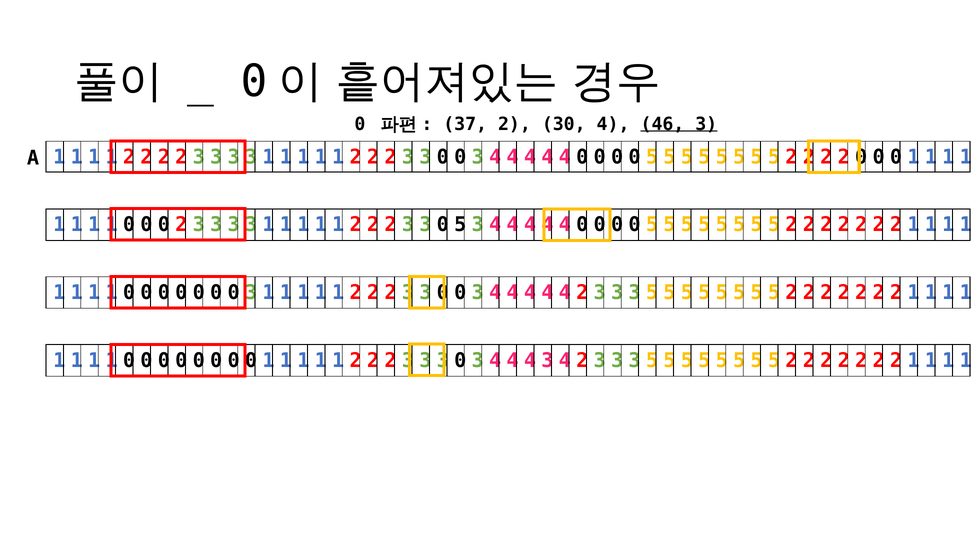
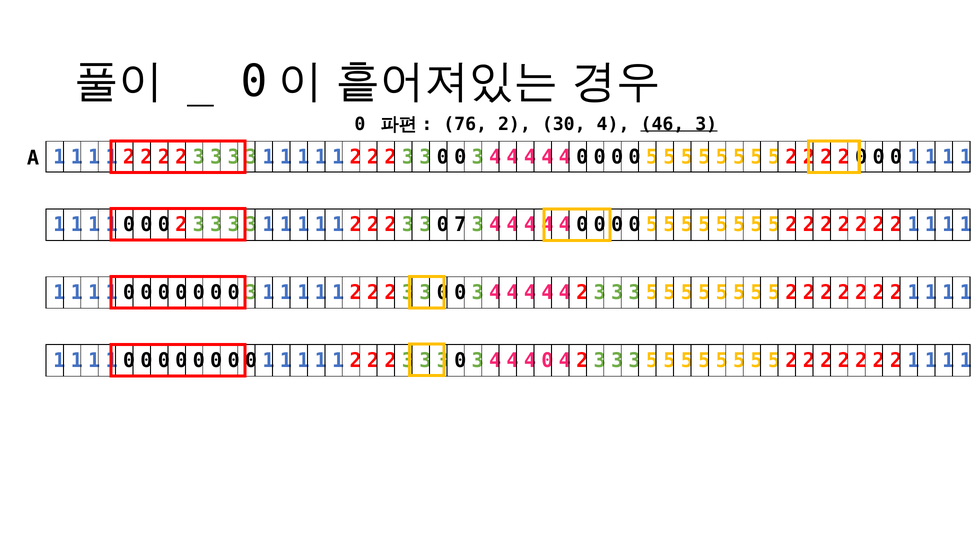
37: 37 -> 76
3 0 5: 5 -> 7
3 at (547, 360): 3 -> 0
